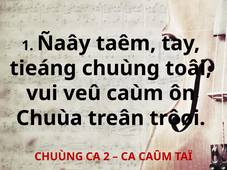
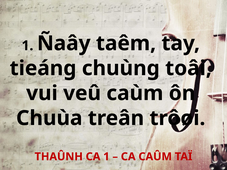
CHUÙNG at (59, 157): CHUÙNG -> THAÛNH
CA 2: 2 -> 1
